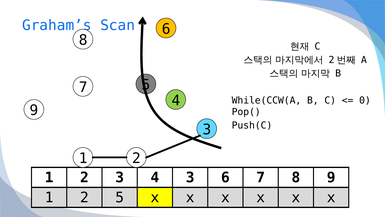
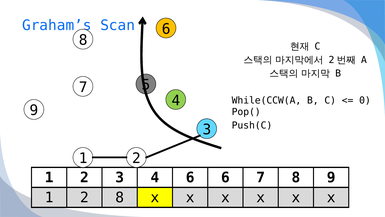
4 3: 3 -> 6
2 5: 5 -> 8
